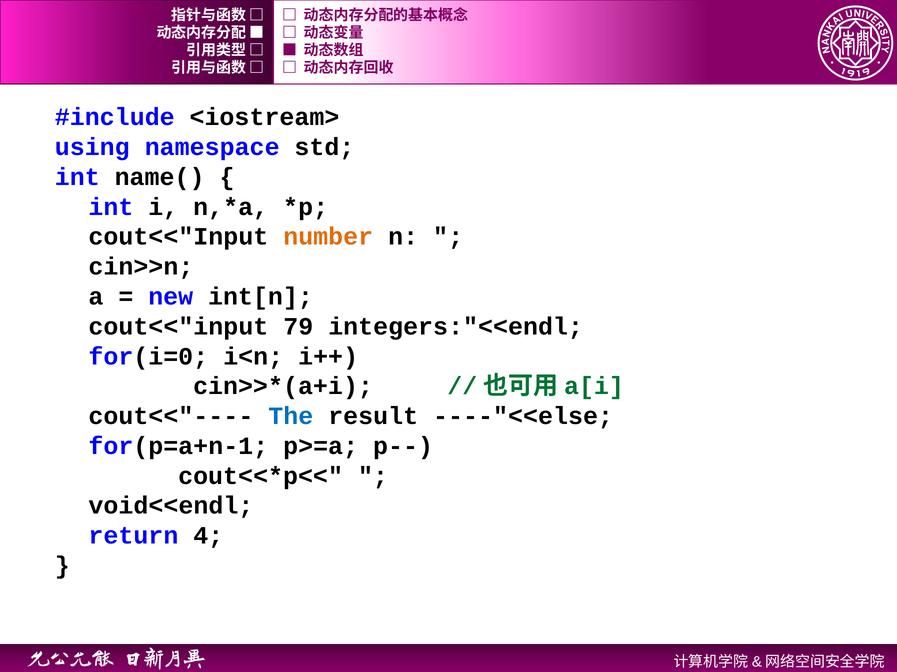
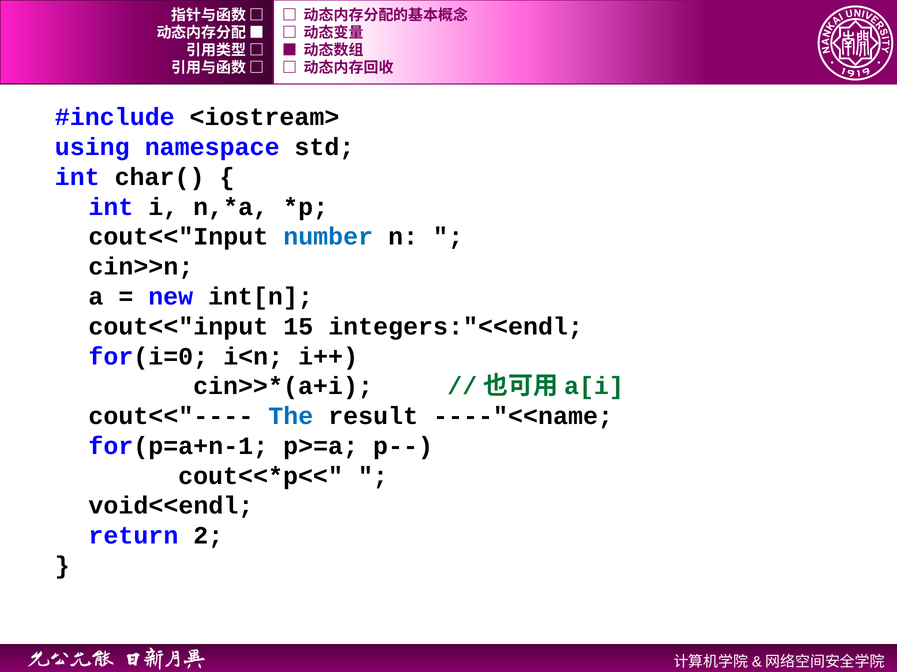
name(: name( -> char(
number colour: orange -> blue
79: 79 -> 15
----"<<else: ----"<<else -> ----"<<name
4: 4 -> 2
